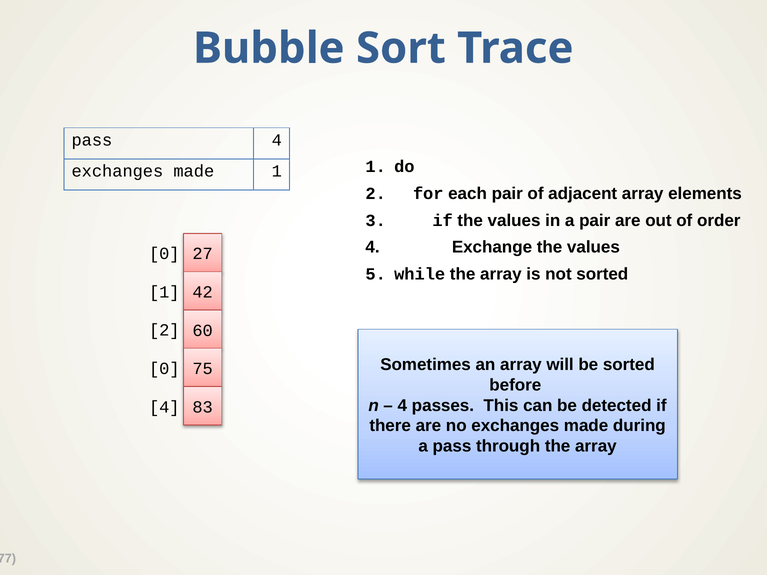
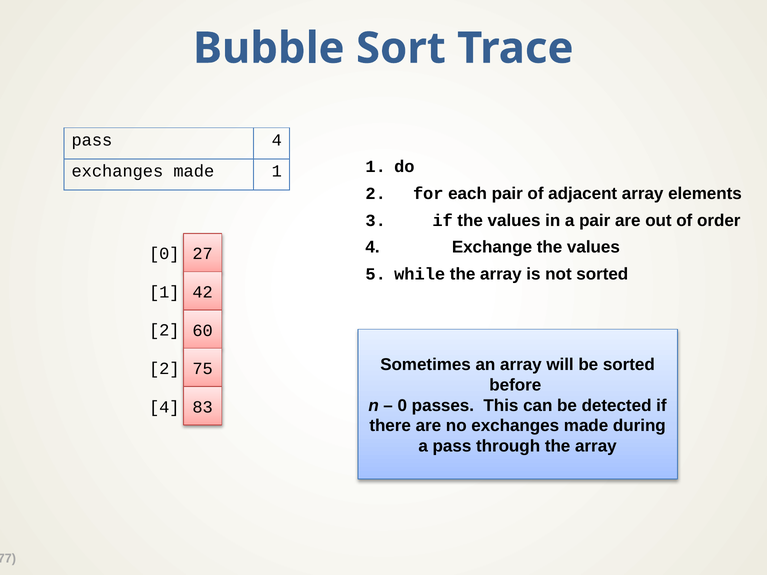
0 at (164, 369): 0 -> 2
4 at (402, 406): 4 -> 0
